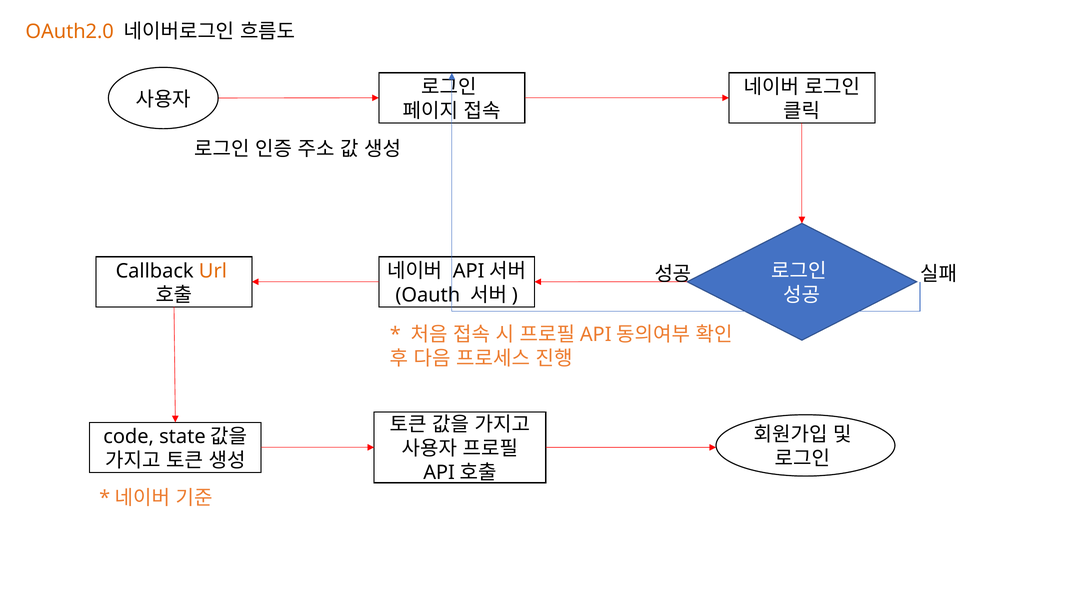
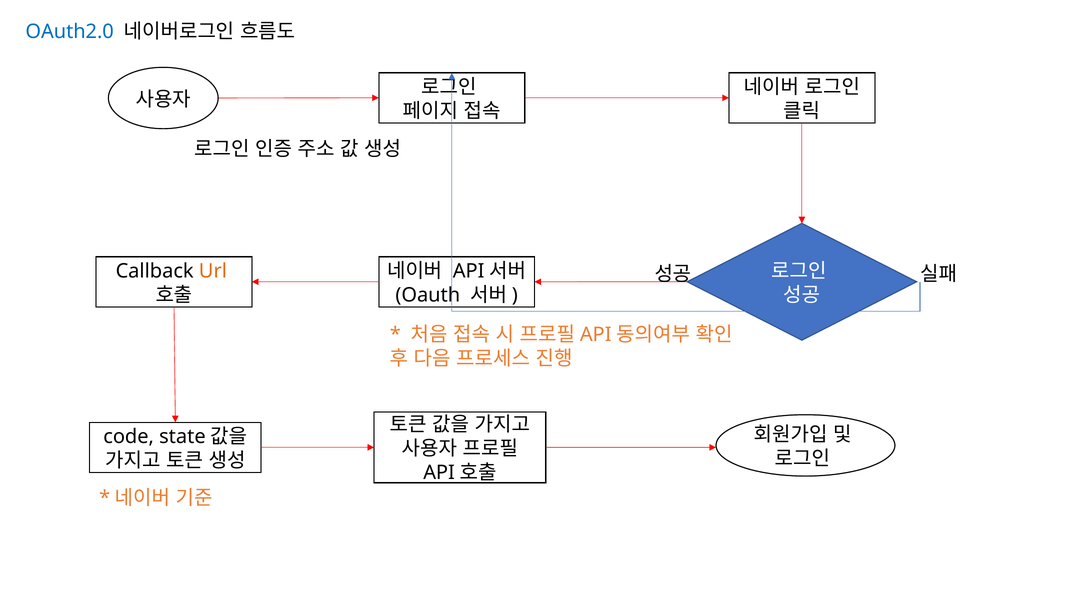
OAuth2.0 colour: orange -> blue
